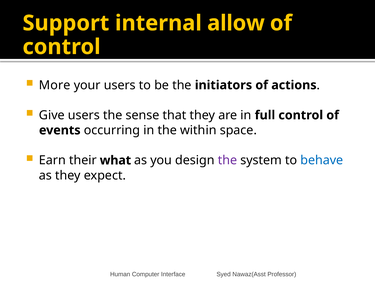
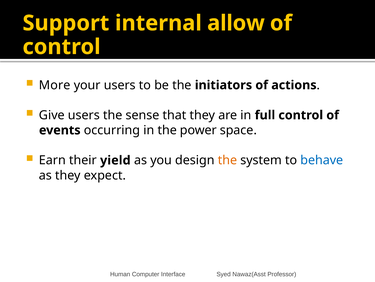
within: within -> power
what: what -> yield
the at (227, 160) colour: purple -> orange
